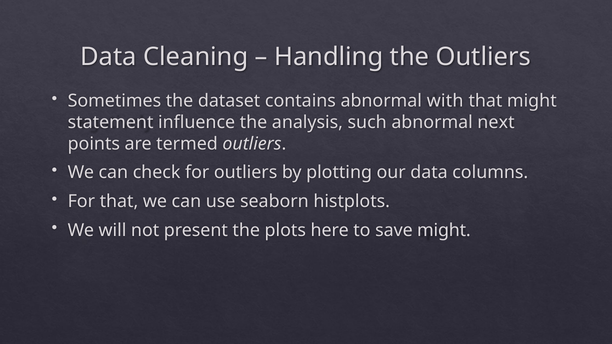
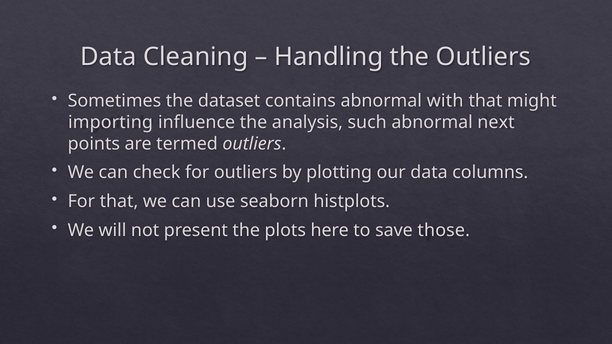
statement: statement -> importing
save might: might -> those
